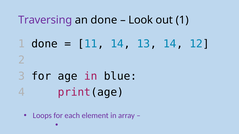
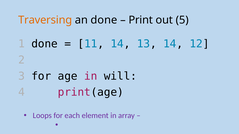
Traversing colour: purple -> orange
Look: Look -> Print
out 1: 1 -> 5
blue: blue -> will
